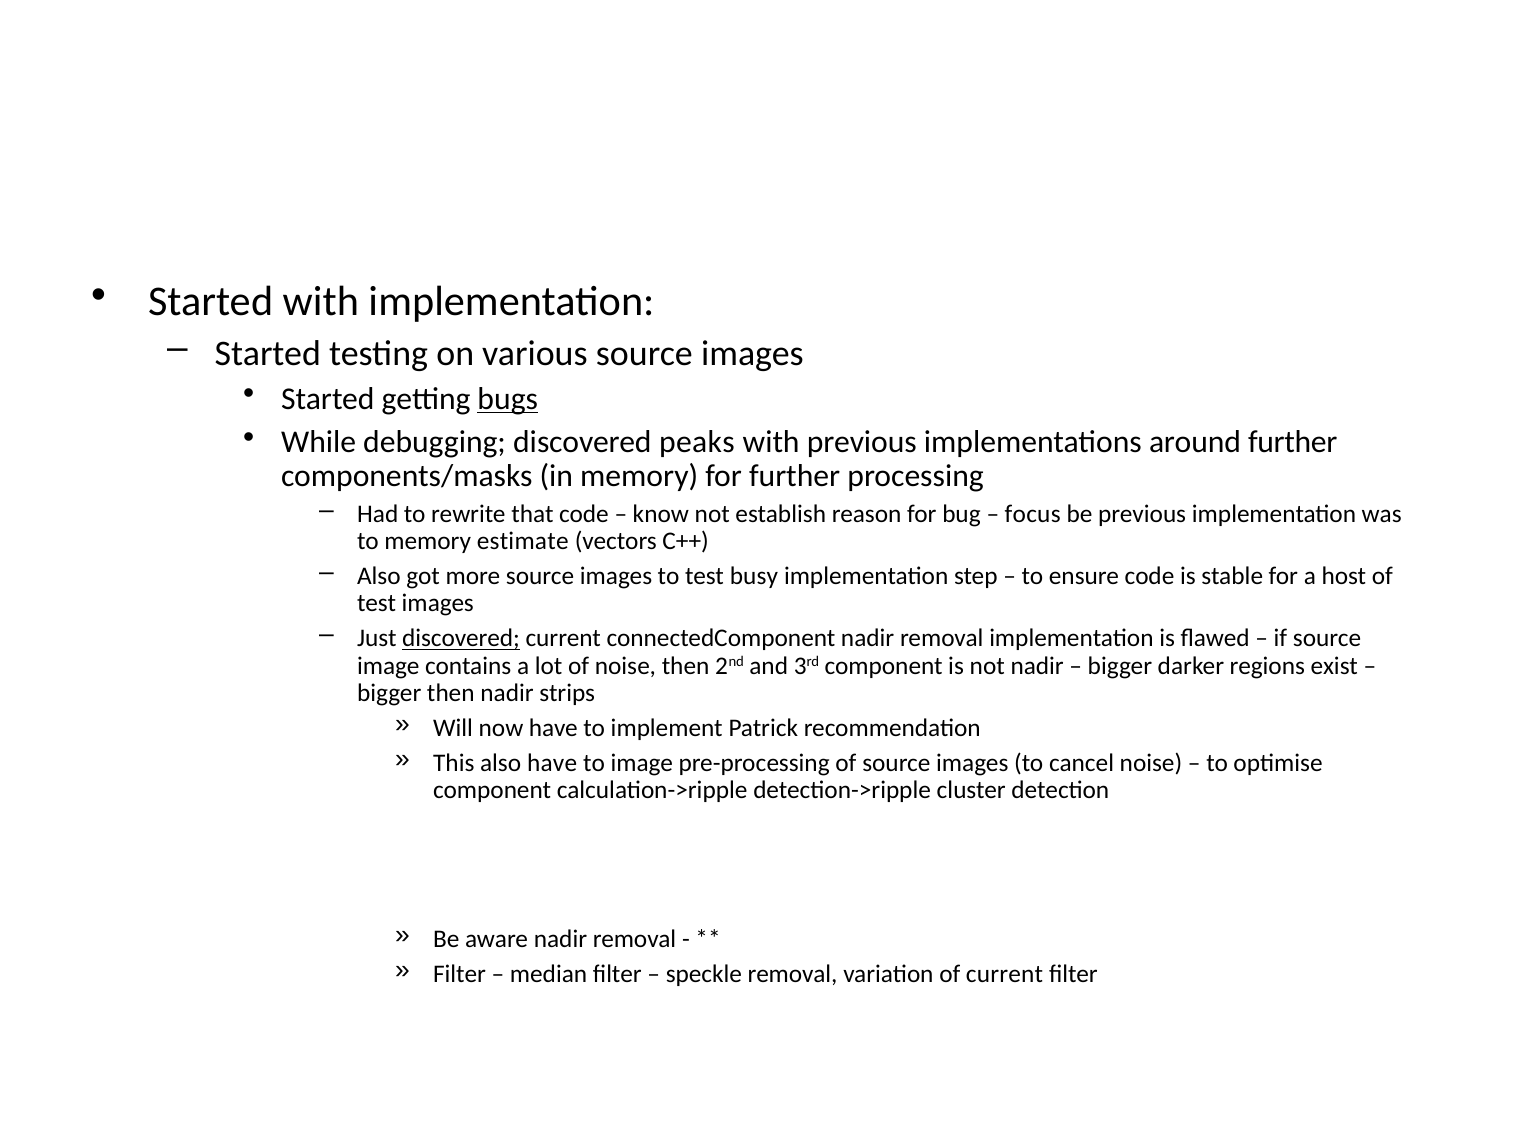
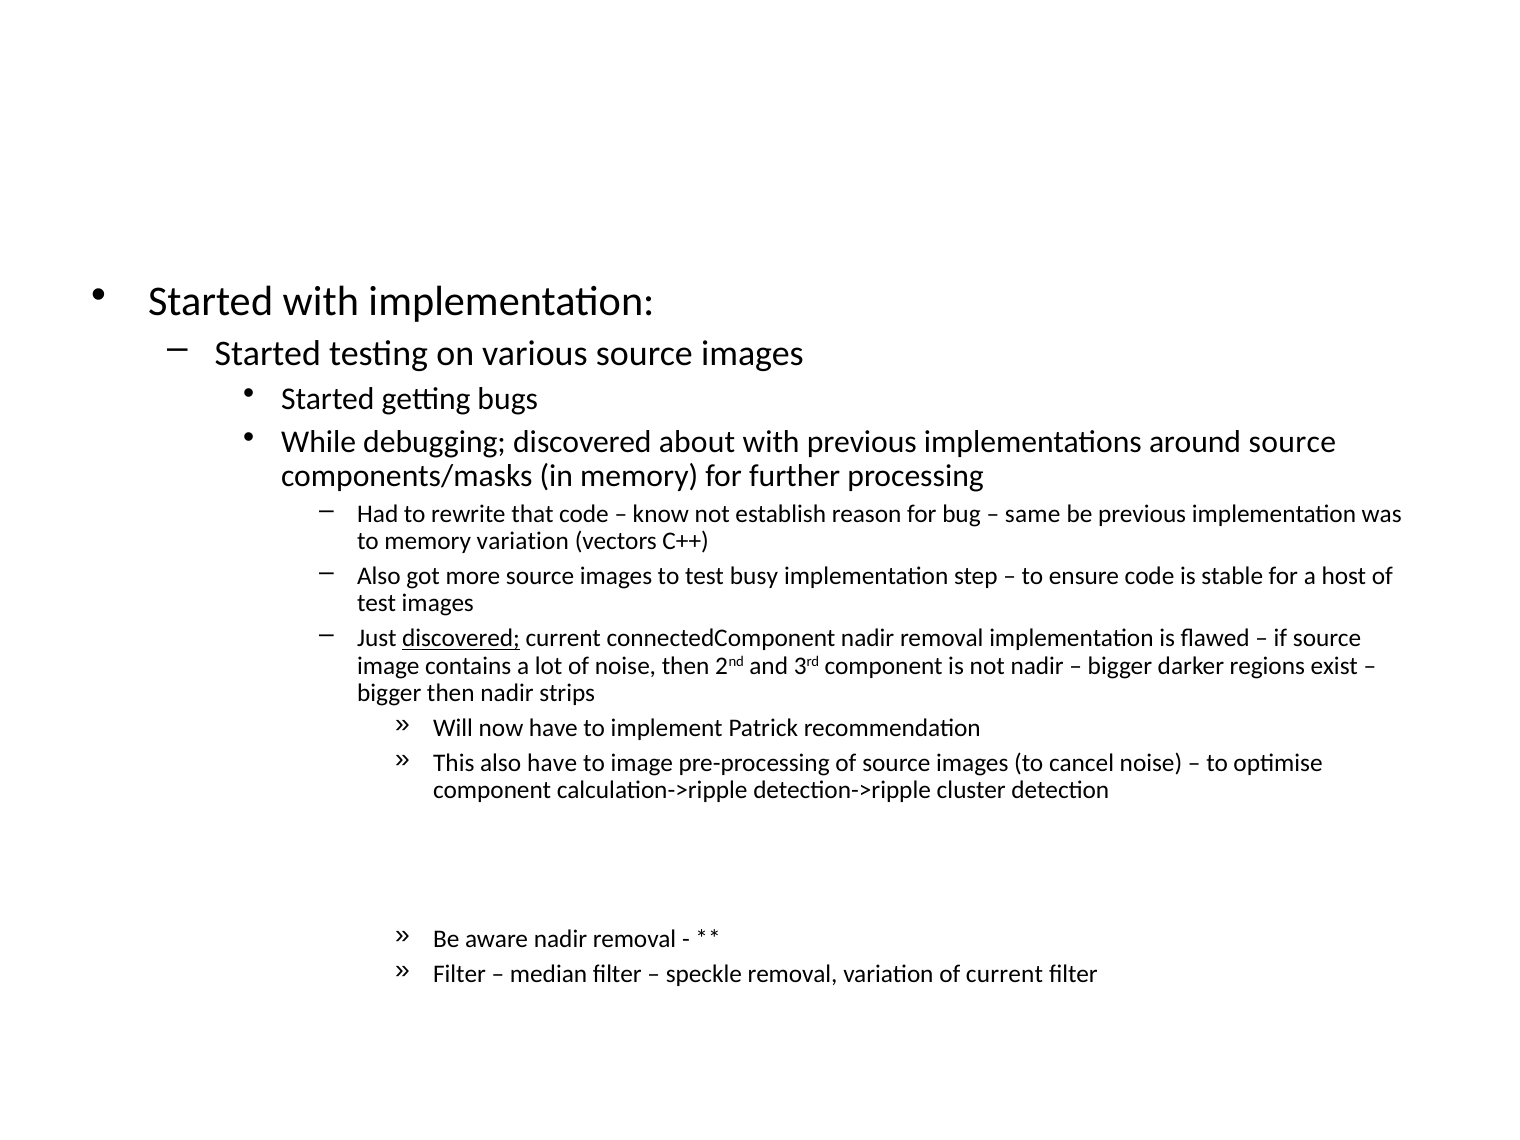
bugs underline: present -> none
peaks: peaks -> about
around further: further -> source
focus: focus -> same
memory estimate: estimate -> variation
